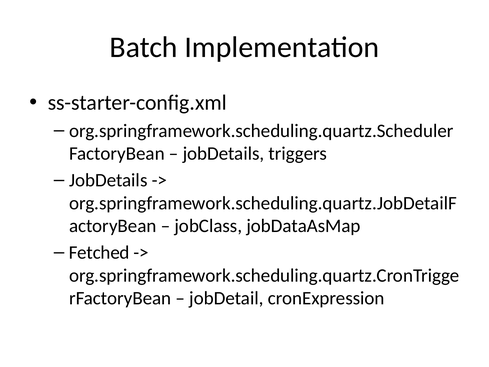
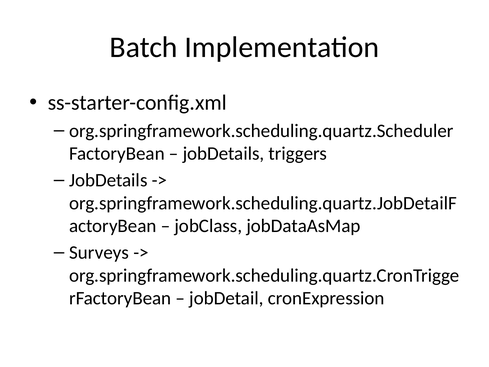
Fetched: Fetched -> Surveys
